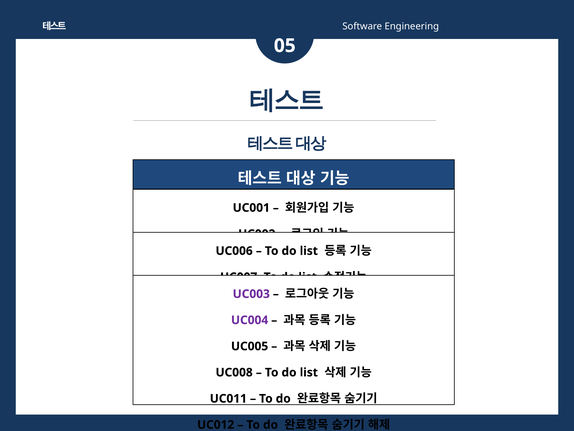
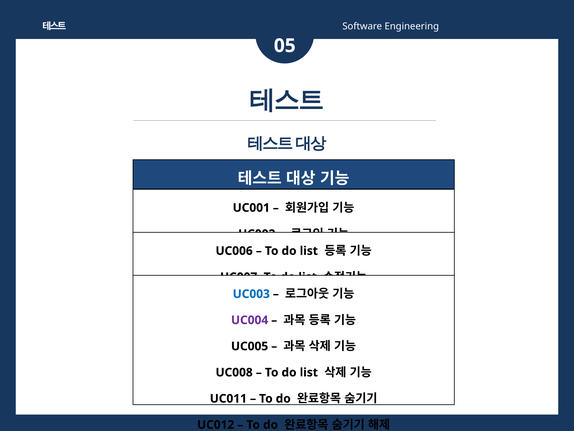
UC003 colour: purple -> blue
